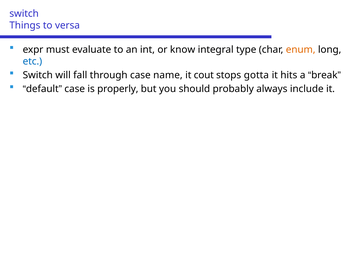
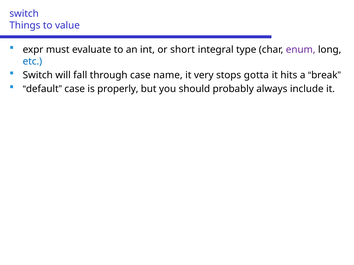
versa: versa -> value
know: know -> short
enum colour: orange -> purple
cout: cout -> very
